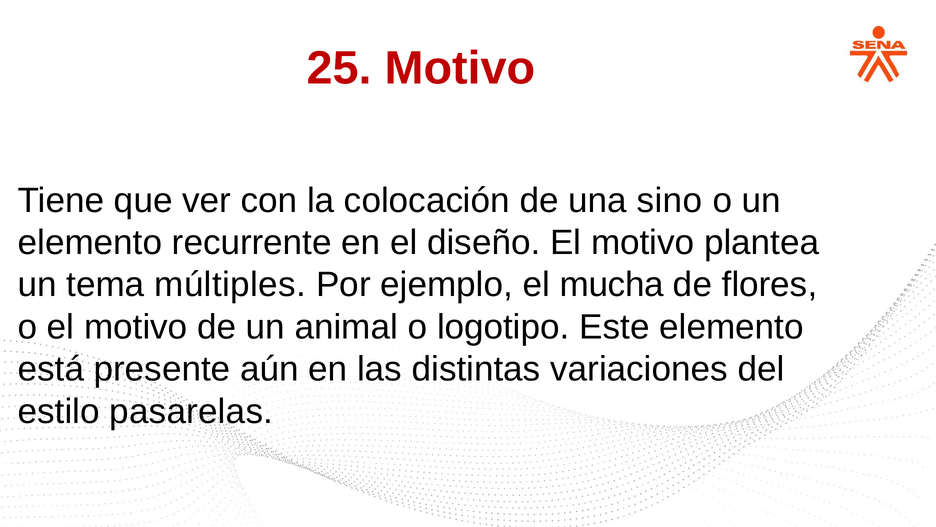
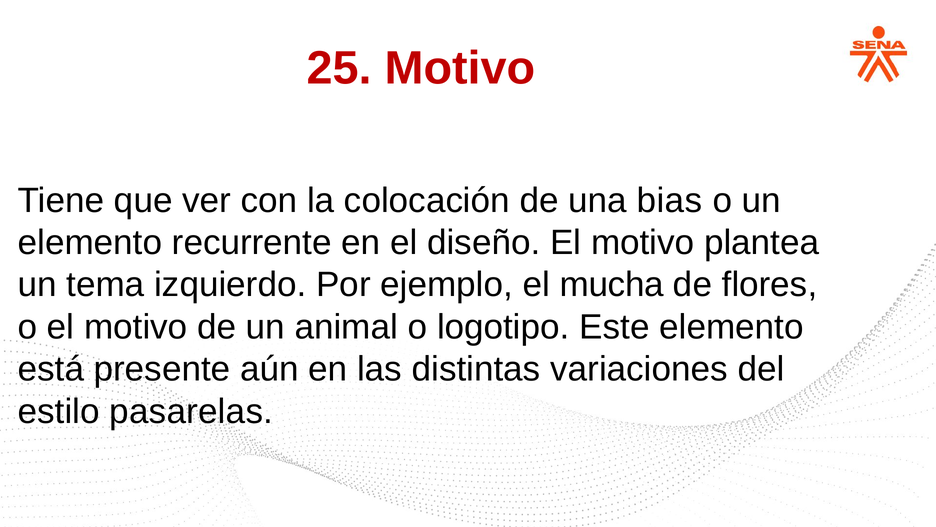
sino: sino -> bias
múltiples: múltiples -> izquierdo
